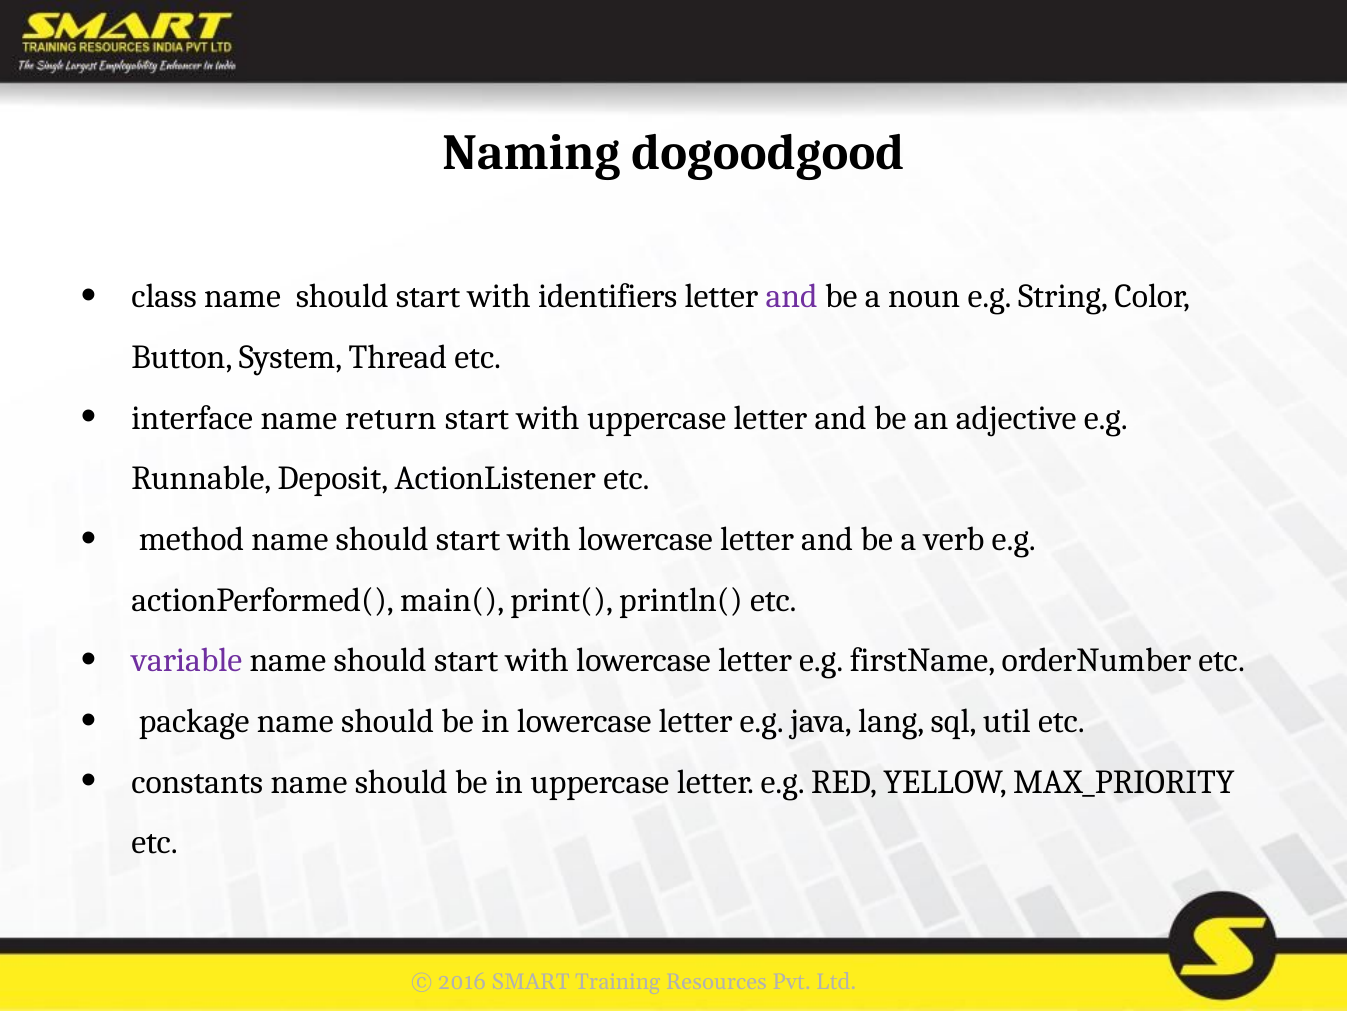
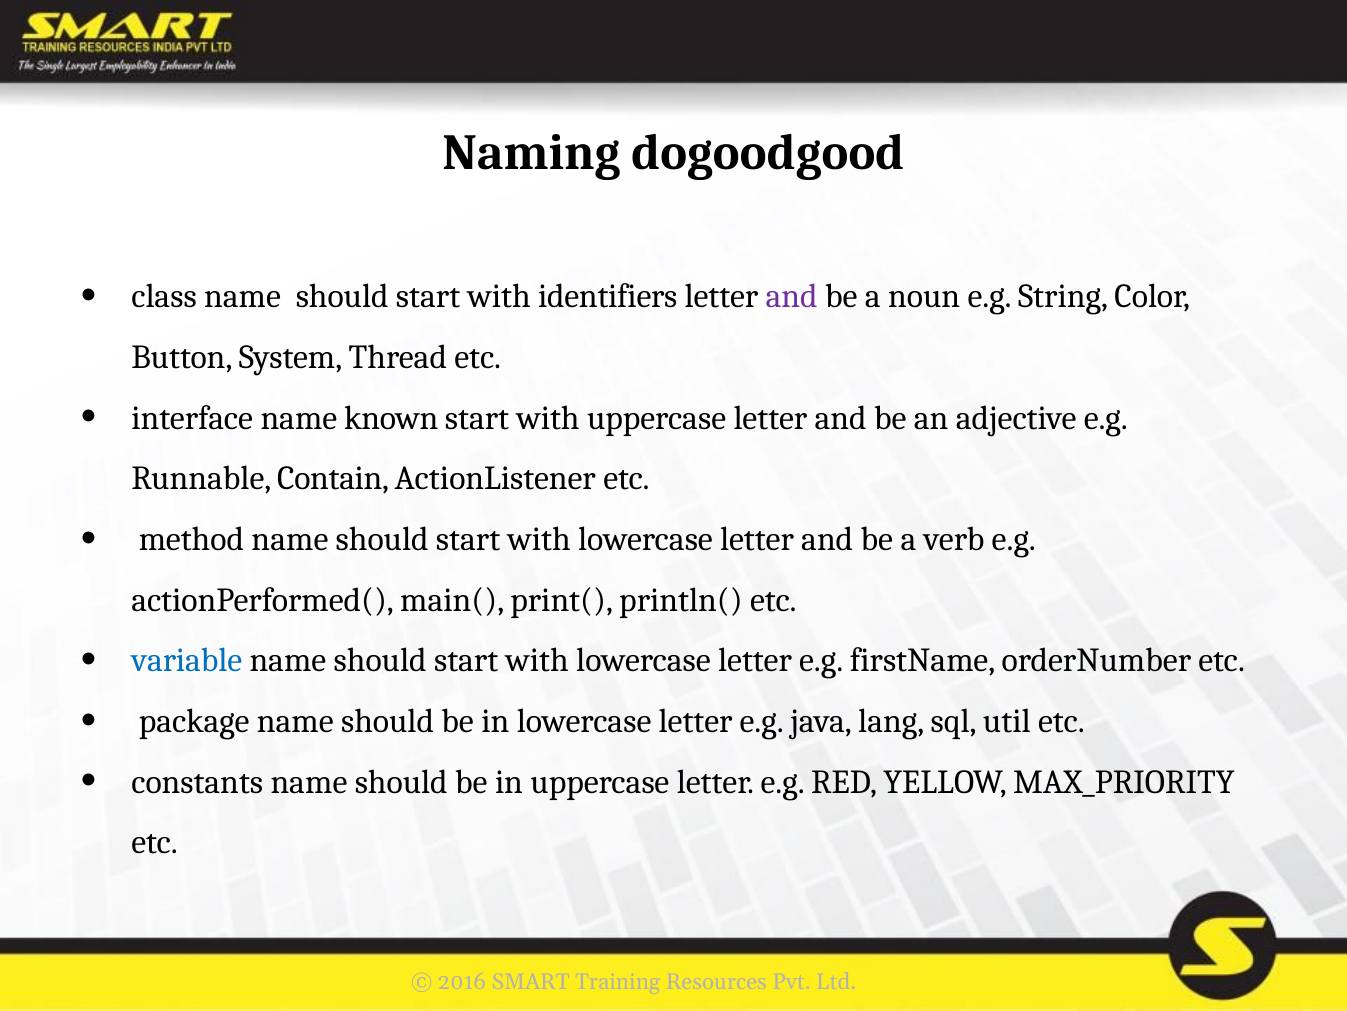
return: return -> known
Deposit: Deposit -> Contain
variable colour: purple -> blue
